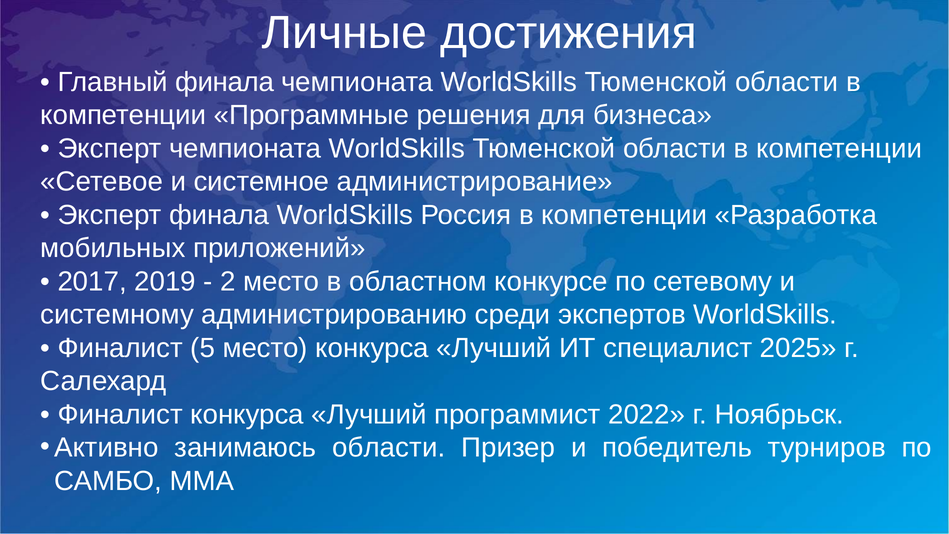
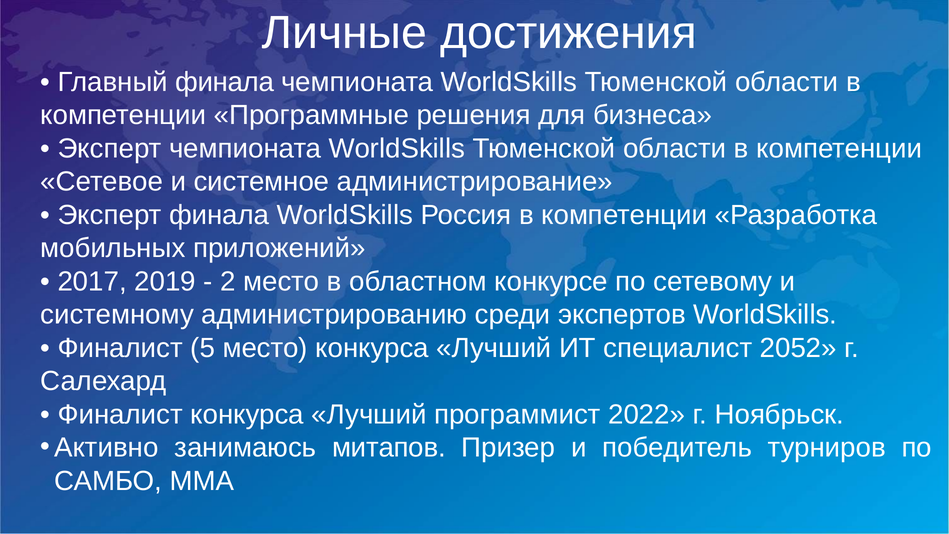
2025: 2025 -> 2052
занимаюсь области: области -> митапов
